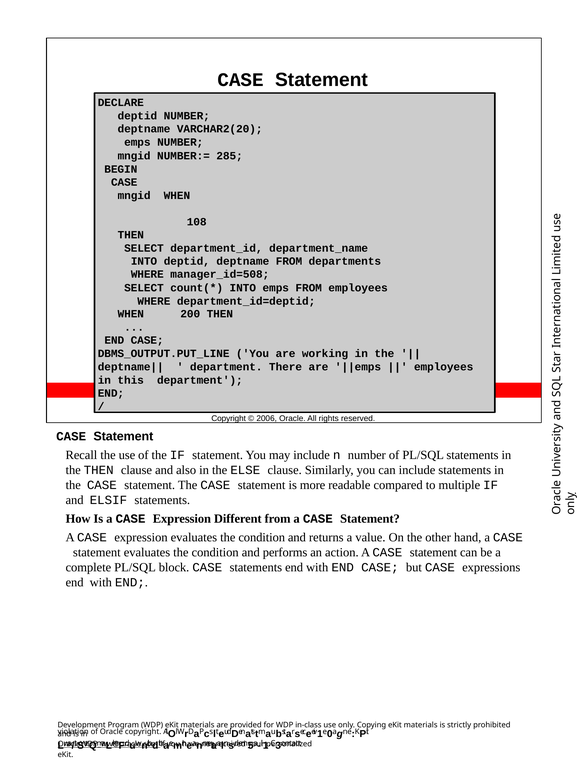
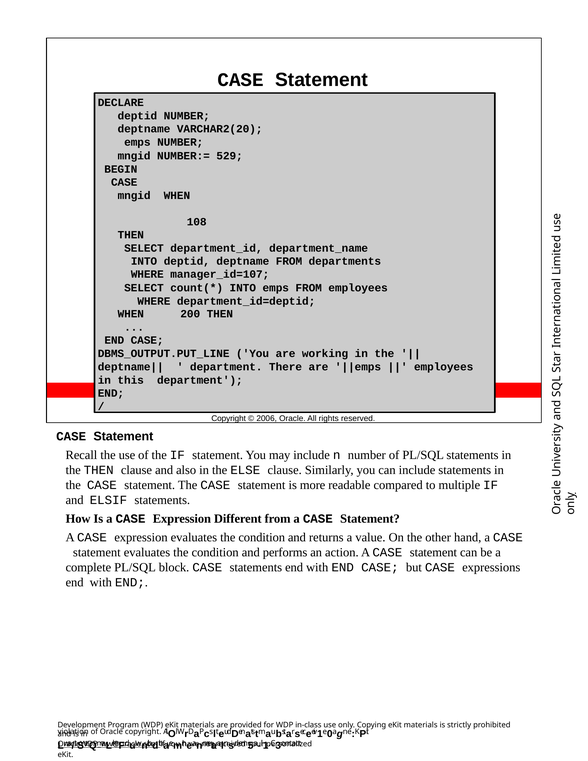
285: 285 -> 529
manager_id=508: manager_id=508 -> manager_id=107
